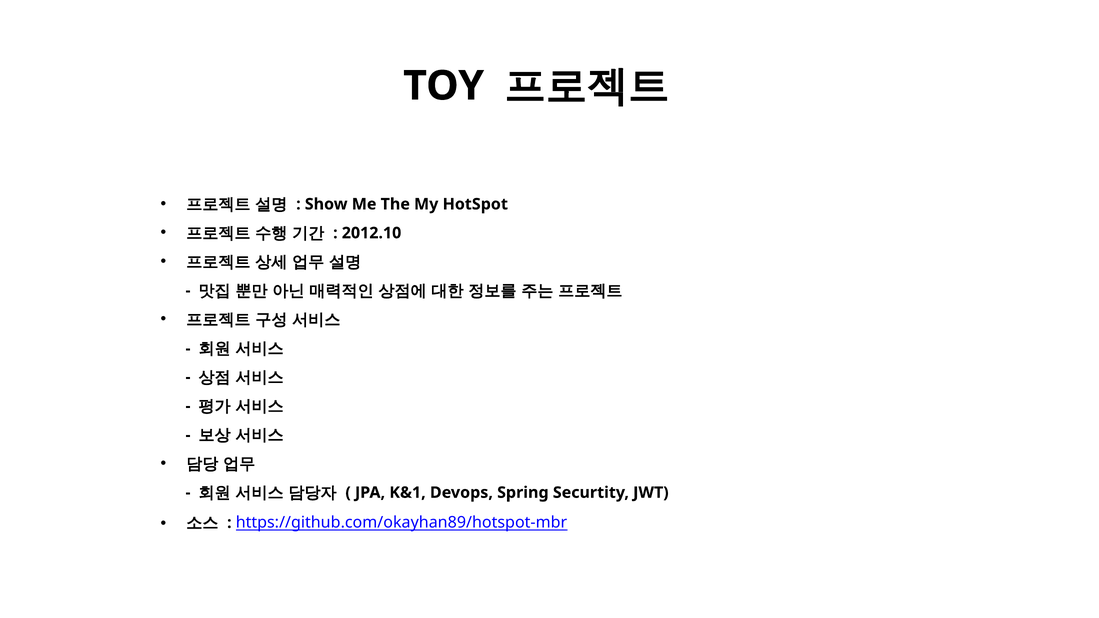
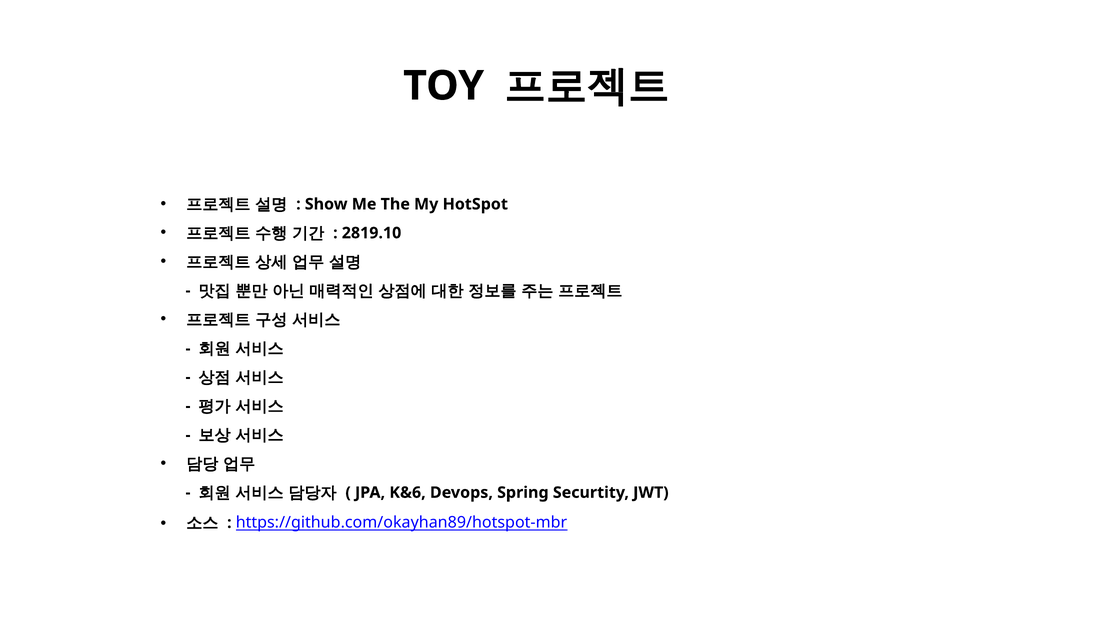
2012.10: 2012.10 -> 2819.10
K&1: K&1 -> K&6
